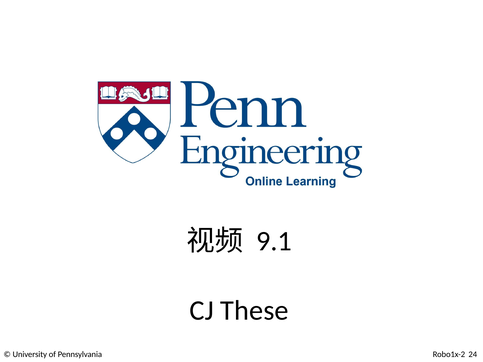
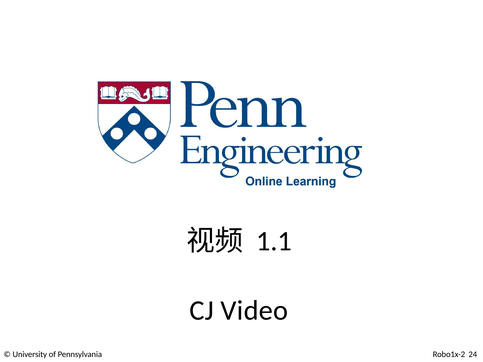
9.1: 9.1 -> 1.1
These: These -> Video
